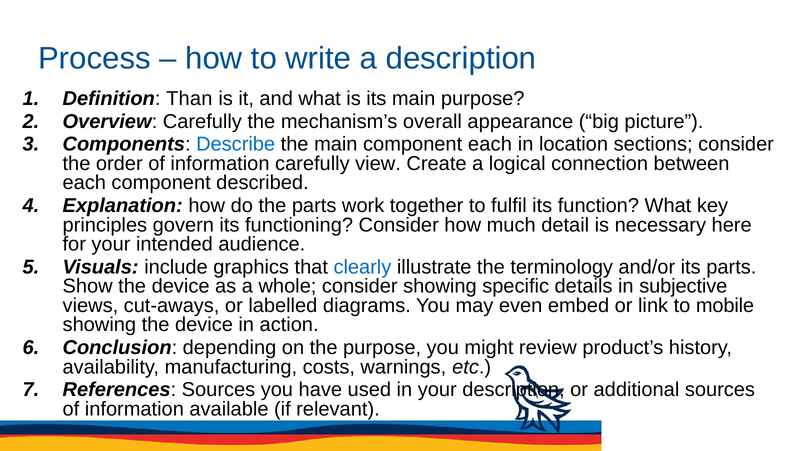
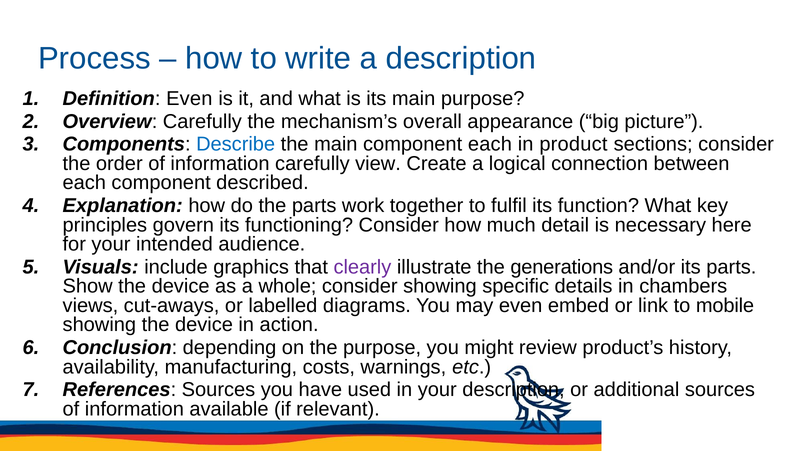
Definition Than: Than -> Even
location: location -> product
clearly colour: blue -> purple
terminology: terminology -> generations
subjective: subjective -> chambers
